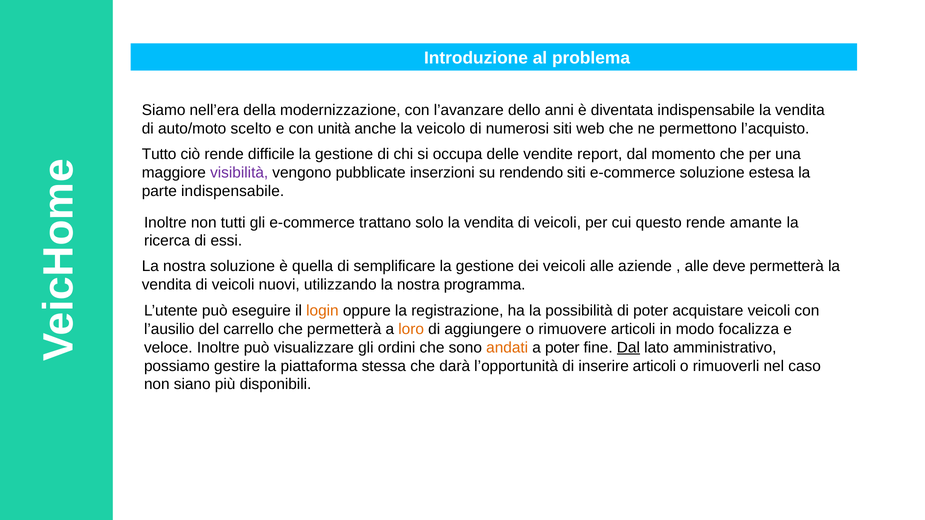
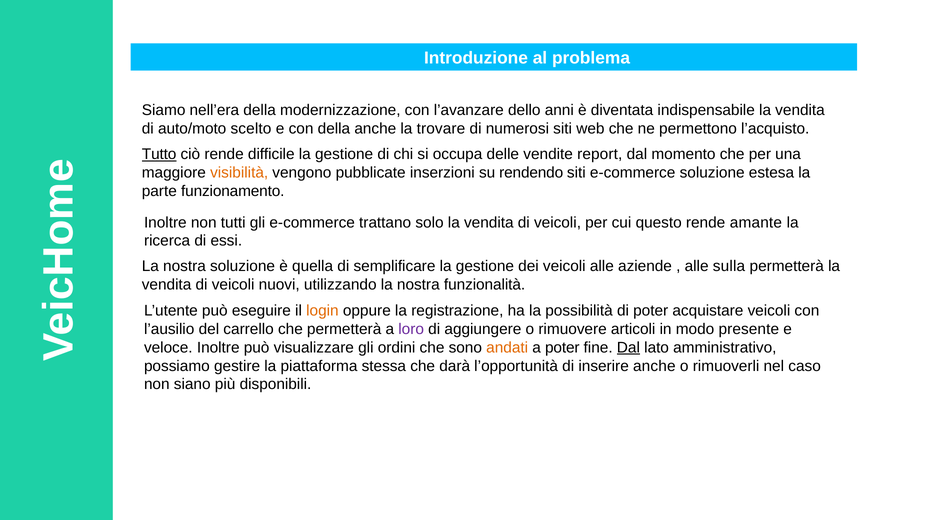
con unità: unità -> della
veicolo: veicolo -> trovare
Tutto underline: none -> present
visibilità colour: purple -> orange
parte indispensabile: indispensabile -> funzionamento
deve: deve -> sulla
programma: programma -> funzionalità
loro colour: orange -> purple
focalizza: focalizza -> presente
inserire articoli: articoli -> anche
